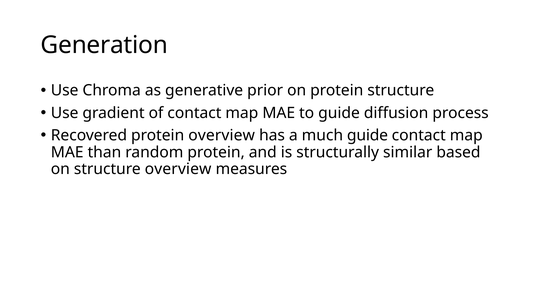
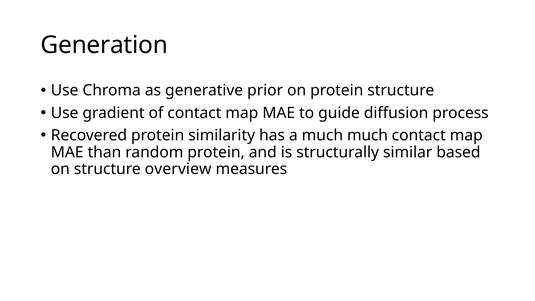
protein overview: overview -> similarity
much guide: guide -> much
